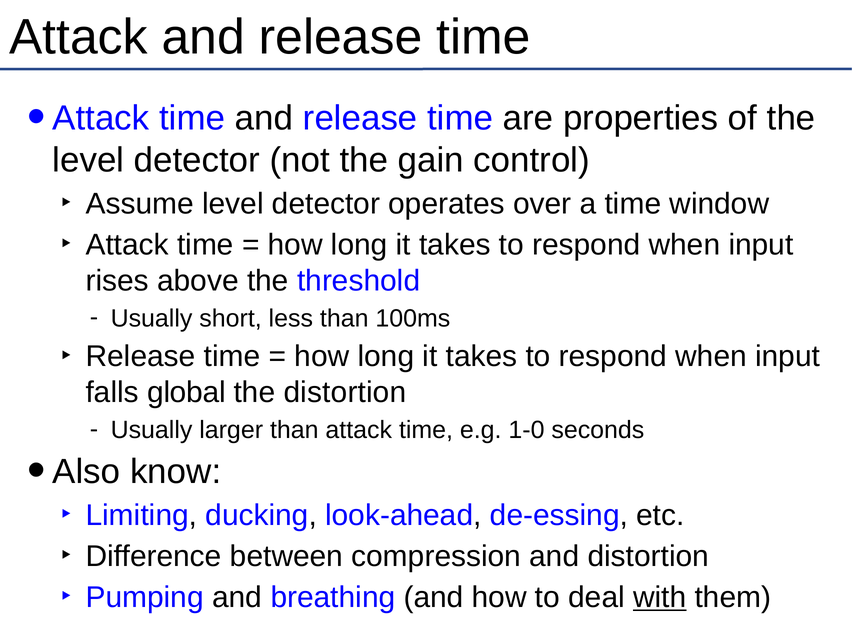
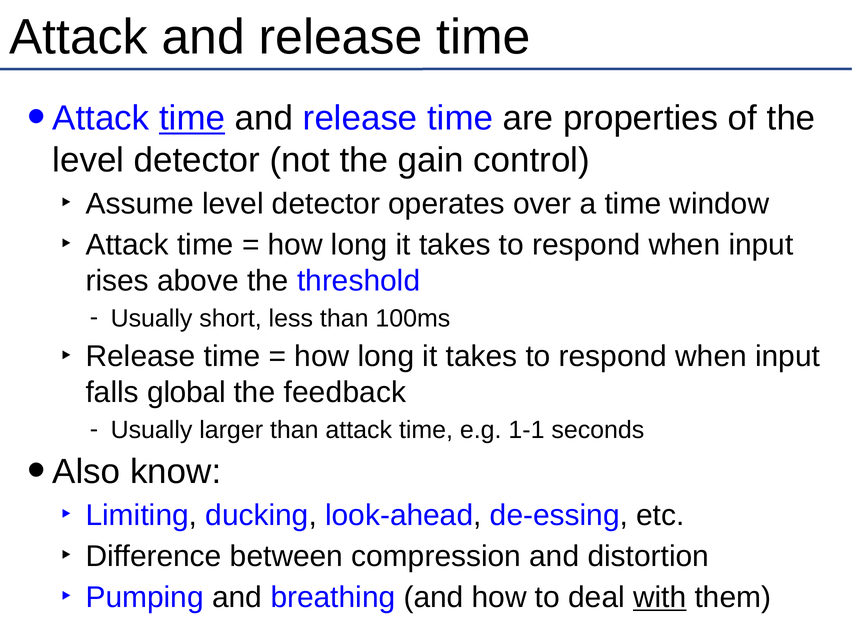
time at (192, 118) underline: none -> present
the distortion: distortion -> feedback
1-0: 1-0 -> 1-1
